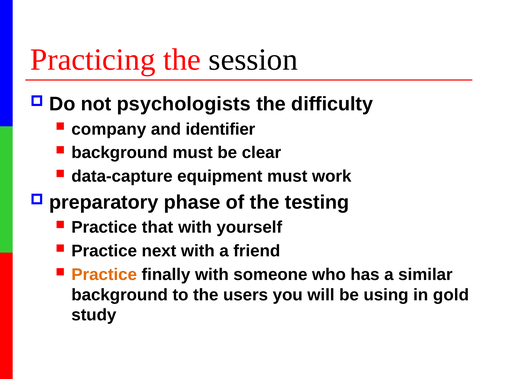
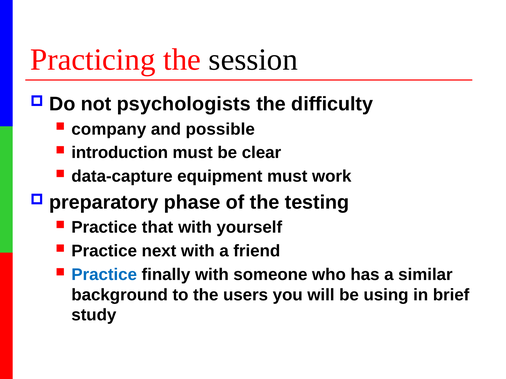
identifier: identifier -> possible
background at (120, 153): background -> introduction
Practice at (104, 275) colour: orange -> blue
gold: gold -> brief
